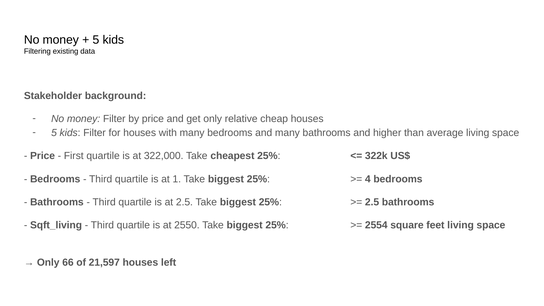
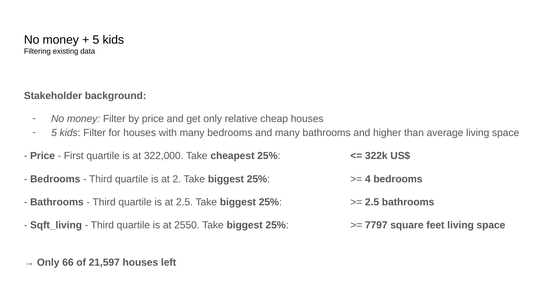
1: 1 -> 2
2554: 2554 -> 7797
